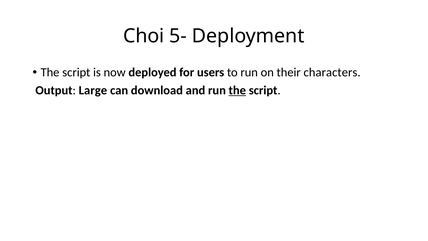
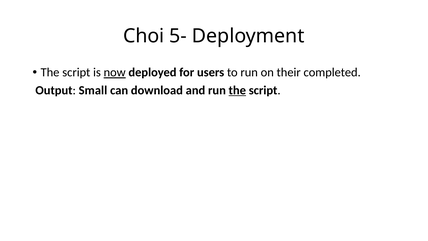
now underline: none -> present
characters: characters -> completed
Large: Large -> Small
